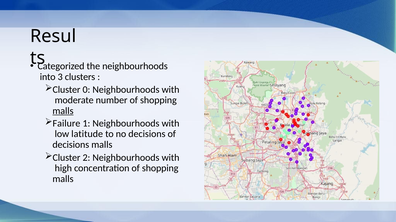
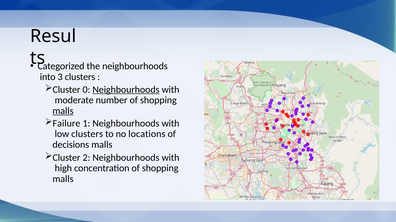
Neighbourhoods at (126, 90) underline: none -> present
low latitude: latitude -> clusters
no decisions: decisions -> locations
